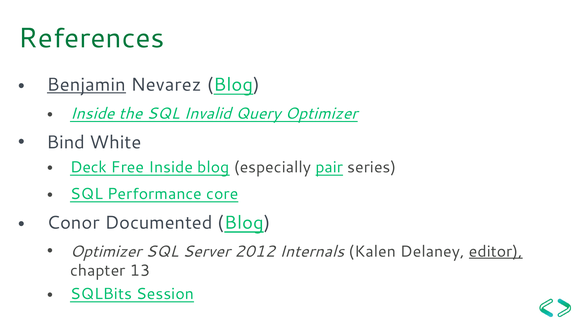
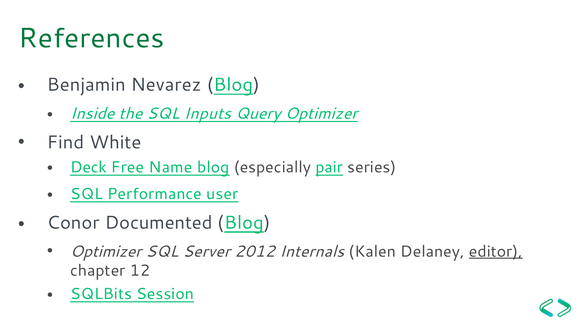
Benjamin underline: present -> none
Invalid: Invalid -> Inputs
Bind: Bind -> Find
Free Inside: Inside -> Name
core: core -> user
13: 13 -> 12
